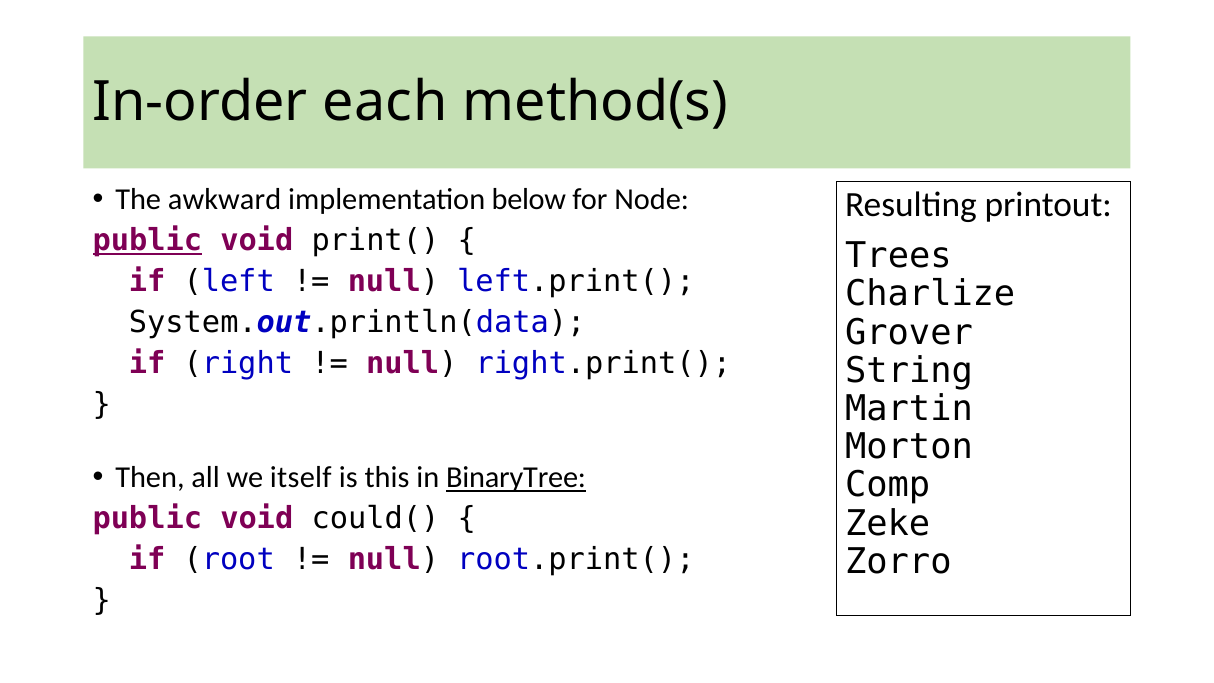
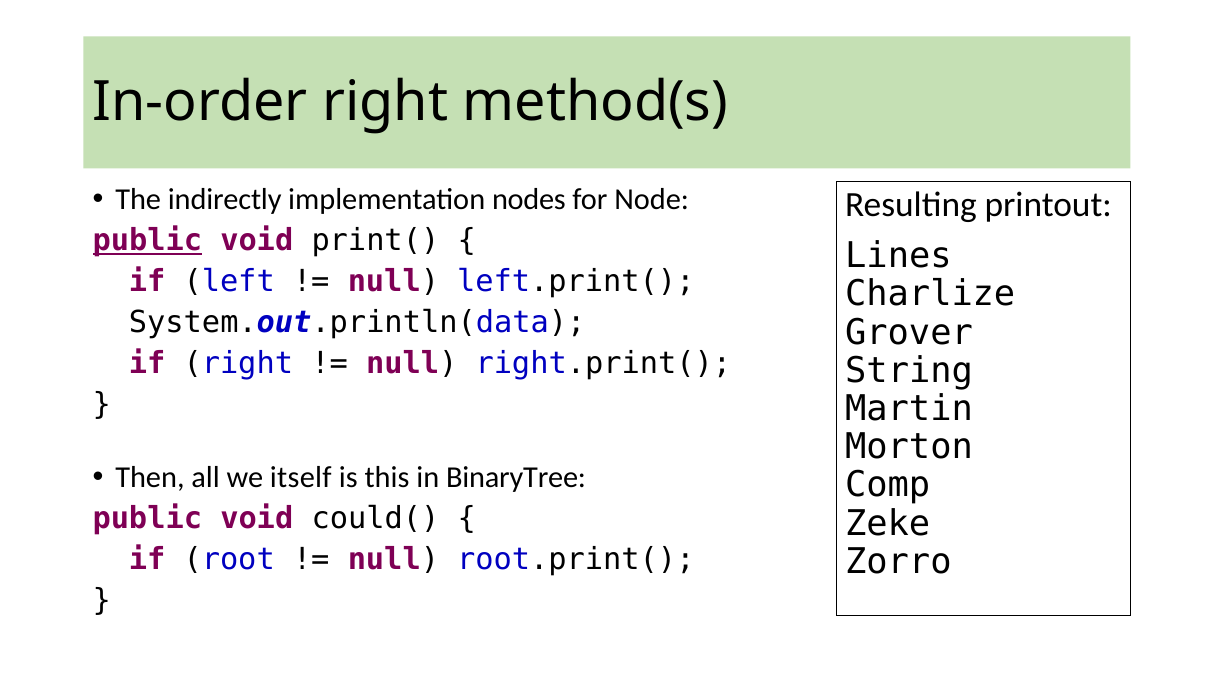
In-order each: each -> right
awkward: awkward -> indirectly
below: below -> nodes
Trees: Trees -> Lines
BinaryTree underline: present -> none
